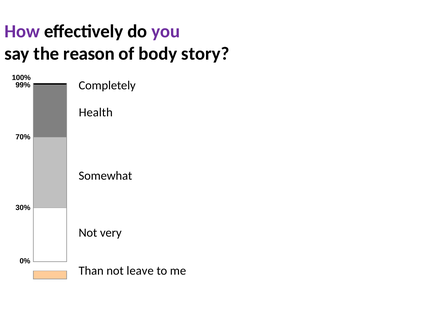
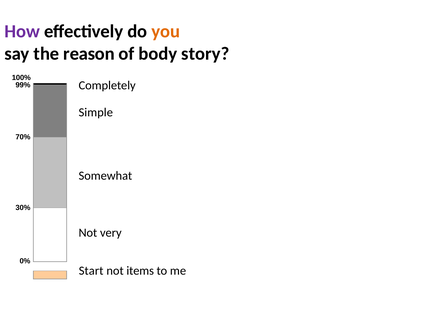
you colour: purple -> orange
Health: Health -> Simple
Than: Than -> Start
leave: leave -> items
